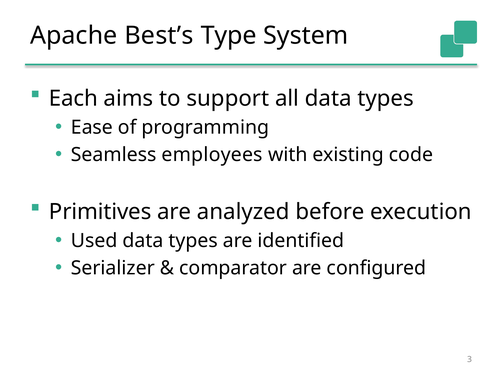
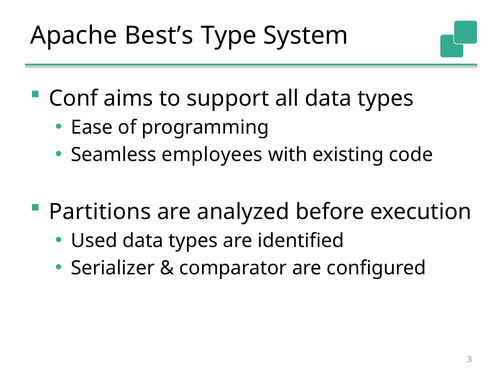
Each: Each -> Conf
Primitives: Primitives -> Partitions
